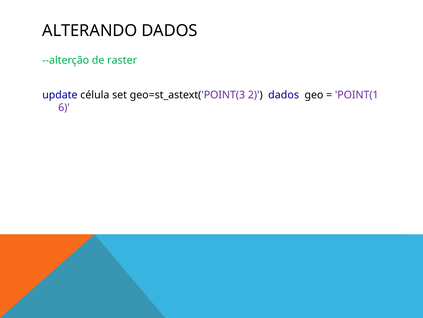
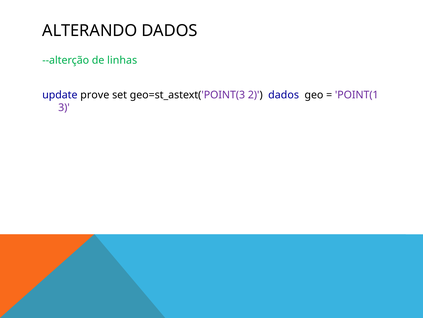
raster: raster -> linhas
célula: célula -> prove
6: 6 -> 3
